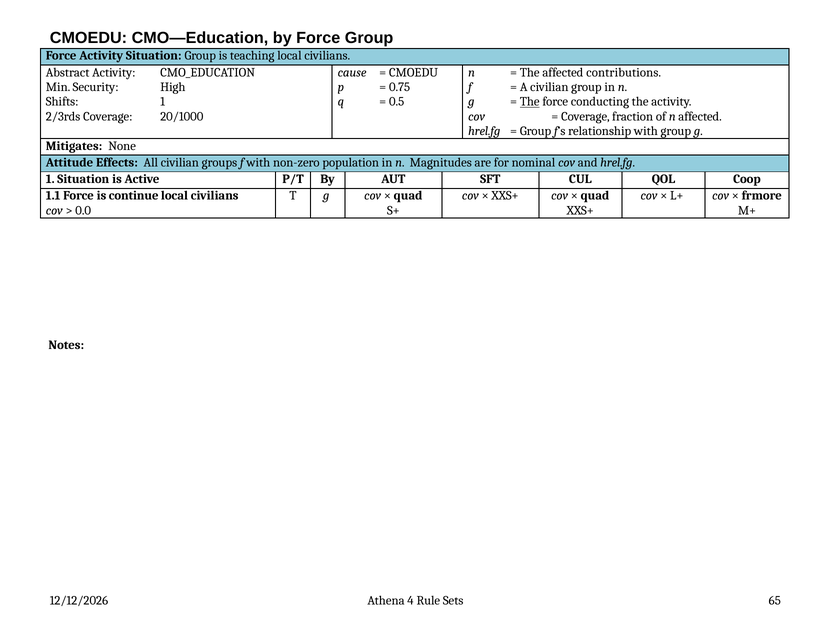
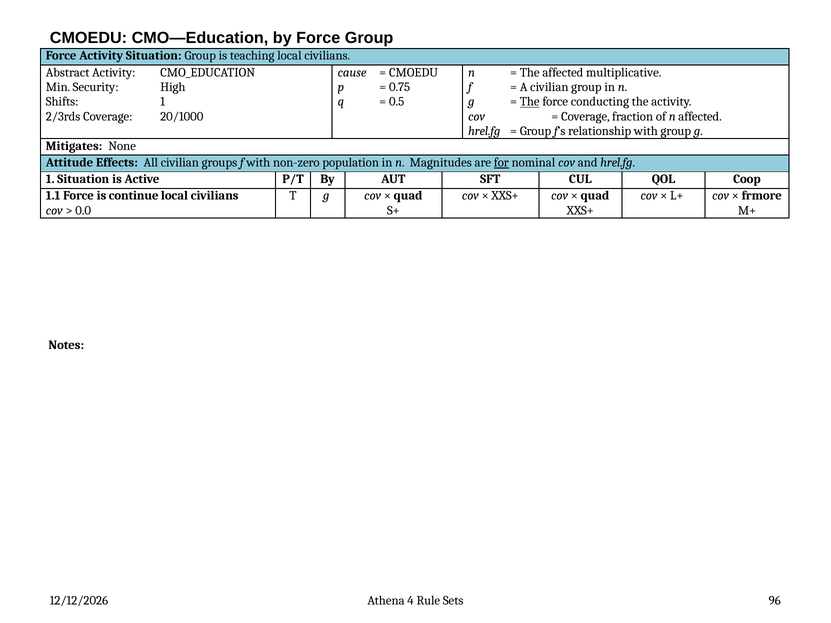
contributions: contributions -> multiplicative
for underline: none -> present
65: 65 -> 96
